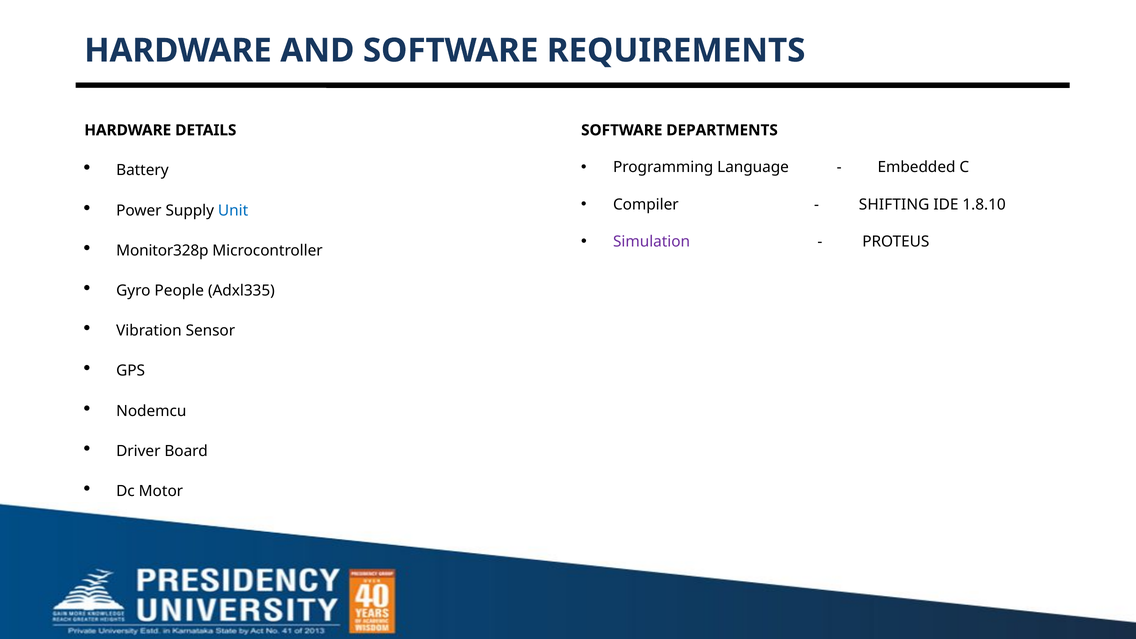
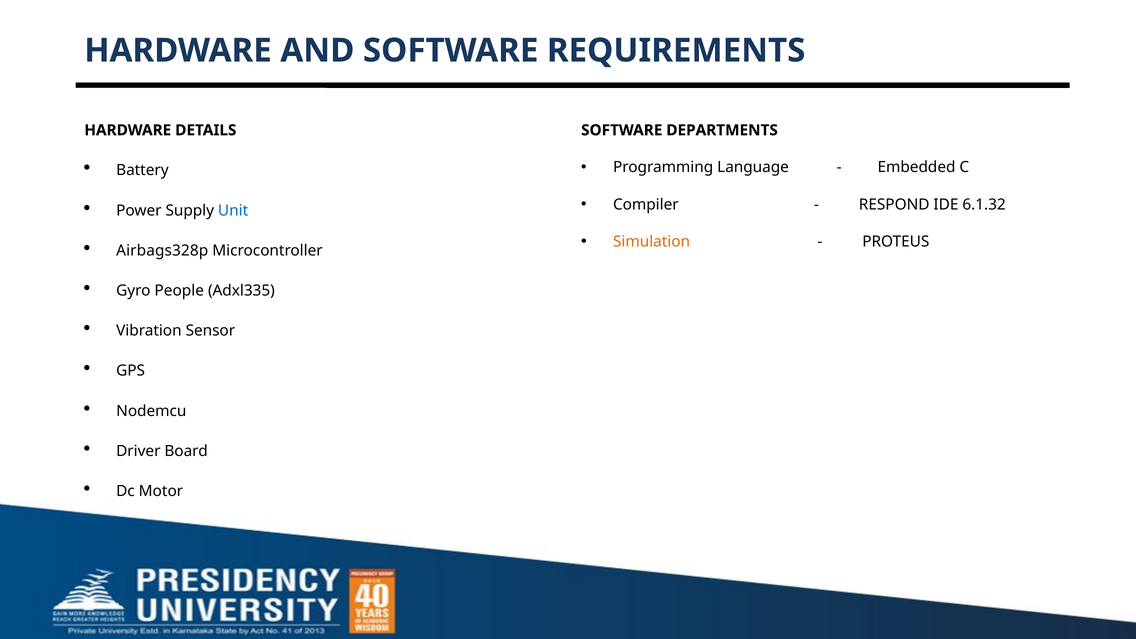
SHIFTING: SHIFTING -> RESPOND
1.8.10: 1.8.10 -> 6.1.32
Simulation colour: purple -> orange
Monitor328p: Monitor328p -> Airbags328p
